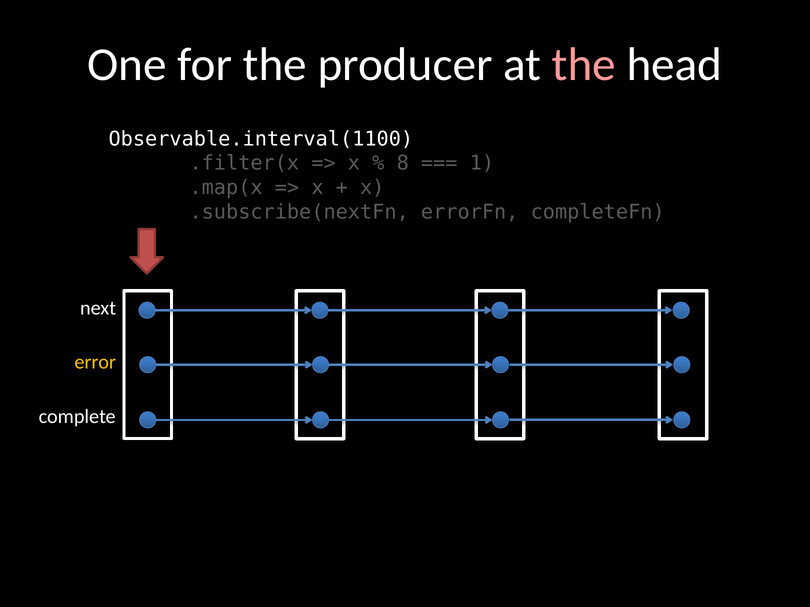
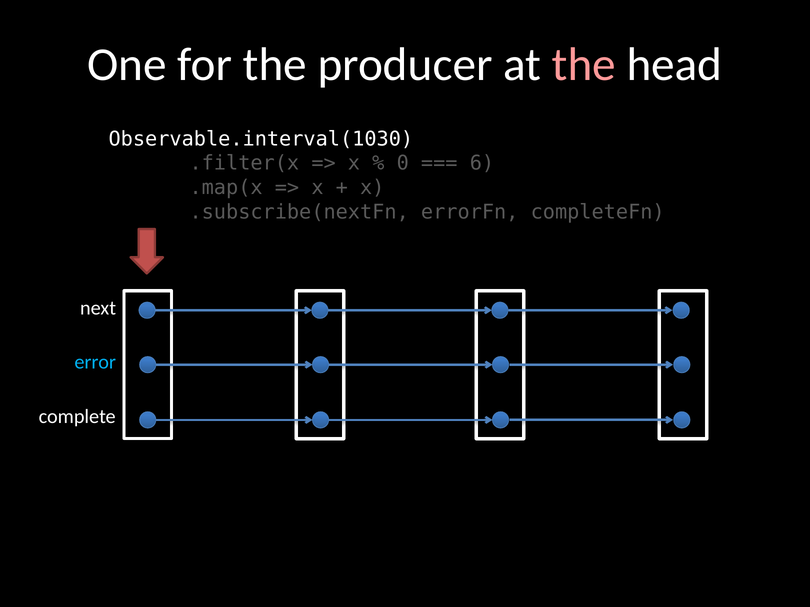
Observable.interval(1100: Observable.interval(1100 -> Observable.interval(1030
8: 8 -> 0
1: 1 -> 6
error colour: yellow -> light blue
